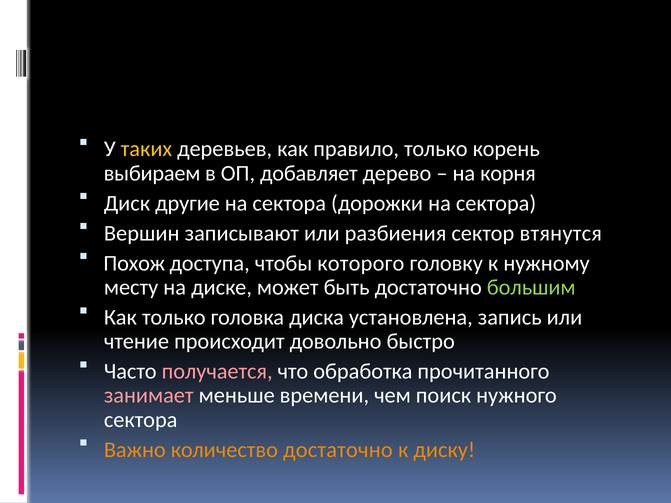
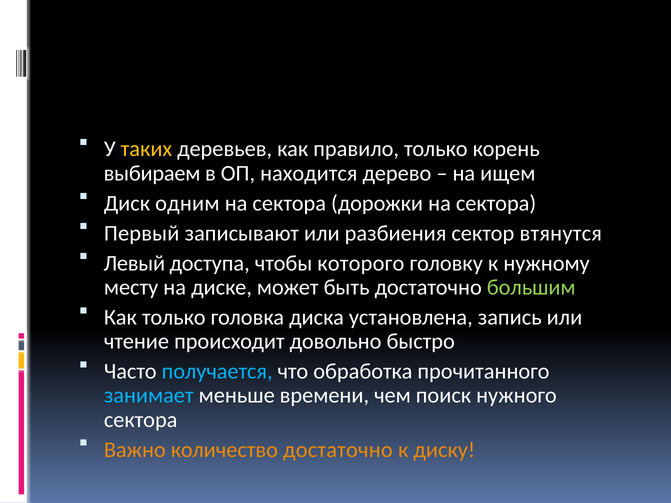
добавляет: добавляет -> находится
корня: корня -> ищем
другие: другие -> одним
Вершин: Вершин -> Первый
Похож: Похож -> Левый
получается colour: pink -> light blue
занимает colour: pink -> light blue
